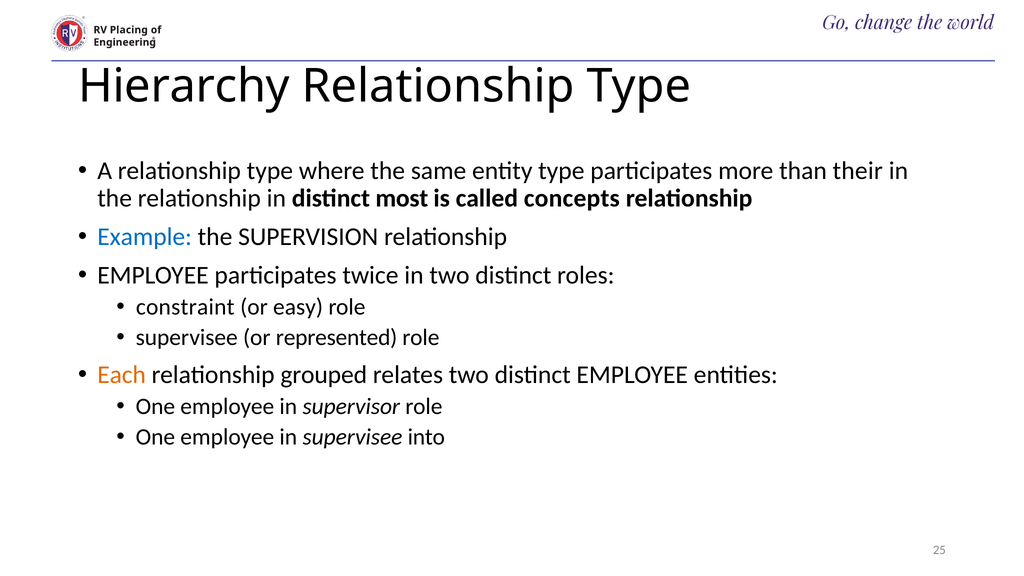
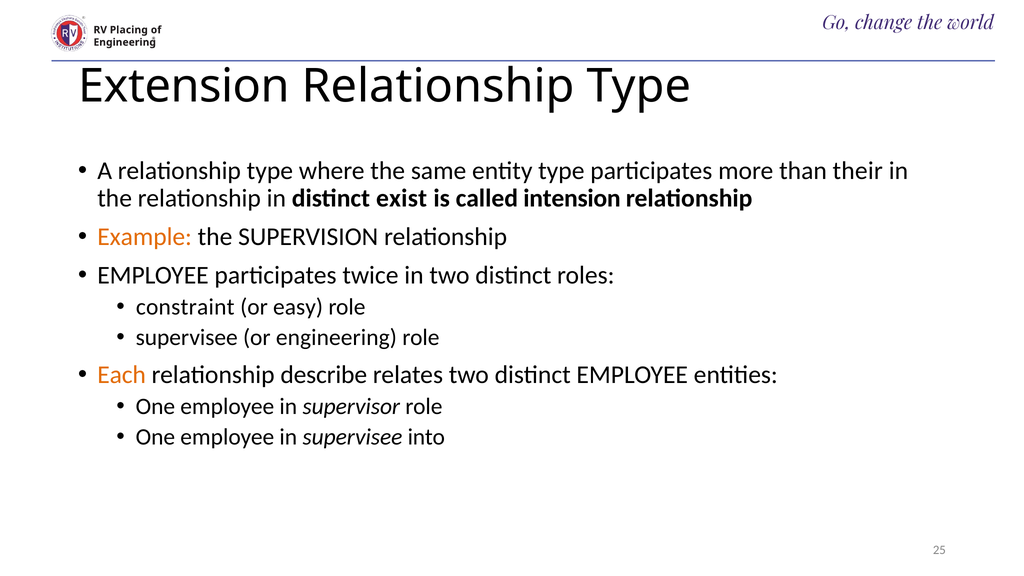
Hierarchy: Hierarchy -> Extension
most: most -> exist
concepts: concepts -> intension
Example colour: blue -> orange
or represented: represented -> engineering
grouped: grouped -> describe
